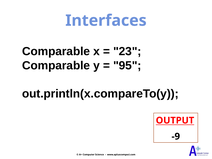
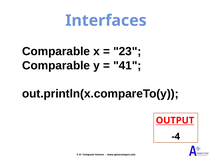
95: 95 -> 41
-9: -9 -> -4
